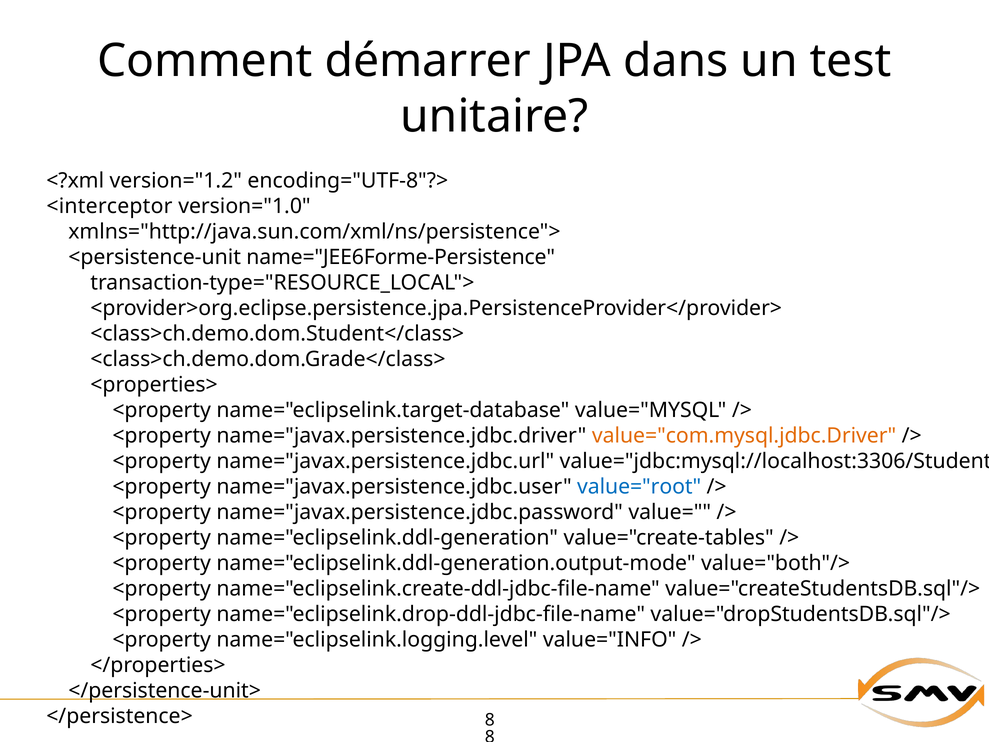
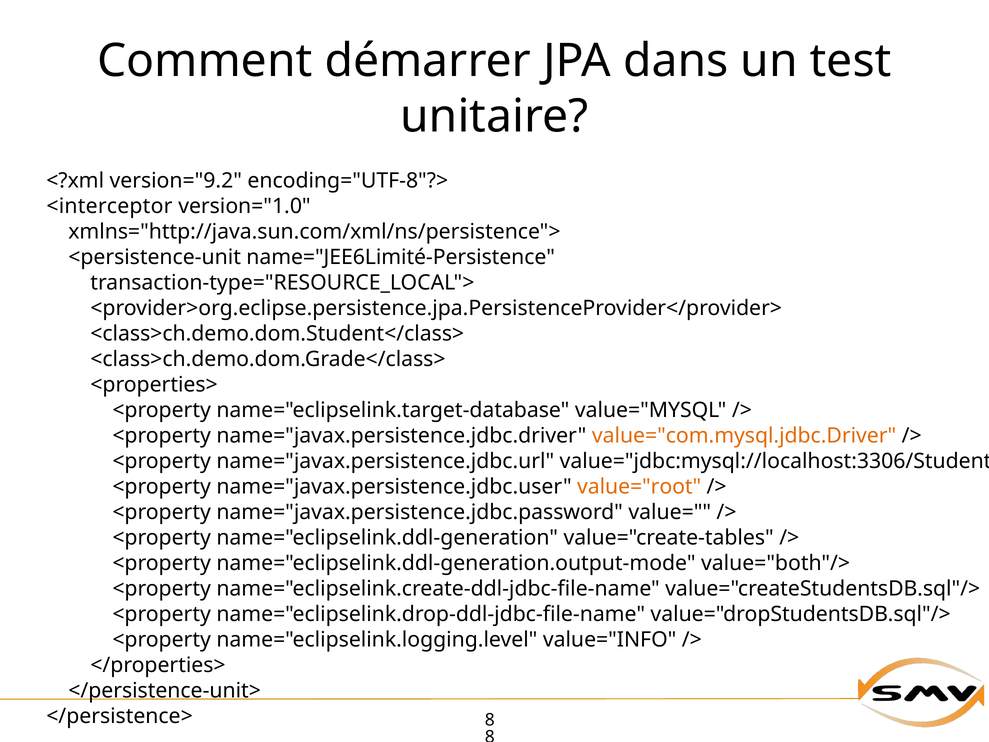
version="1.2: version="1.2 -> version="9.2
name="JEE6Forme-Persistence: name="JEE6Forme-Persistence -> name="JEE6Limité-Persistence
value="root colour: blue -> orange
